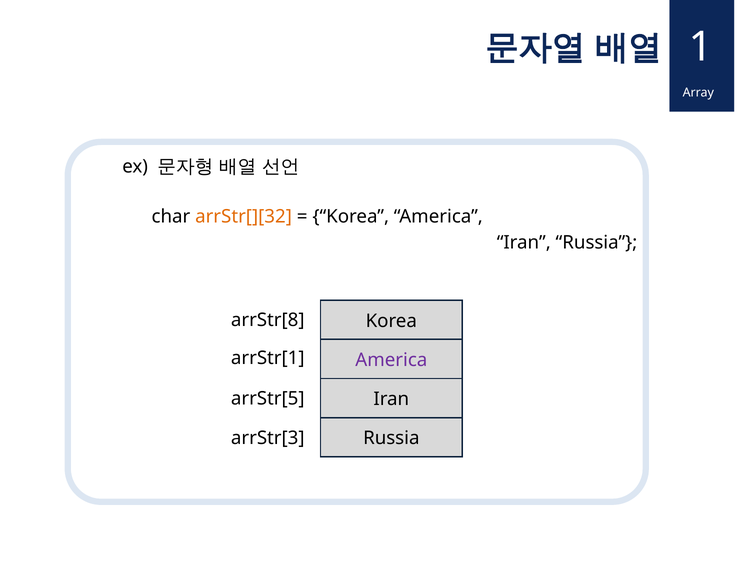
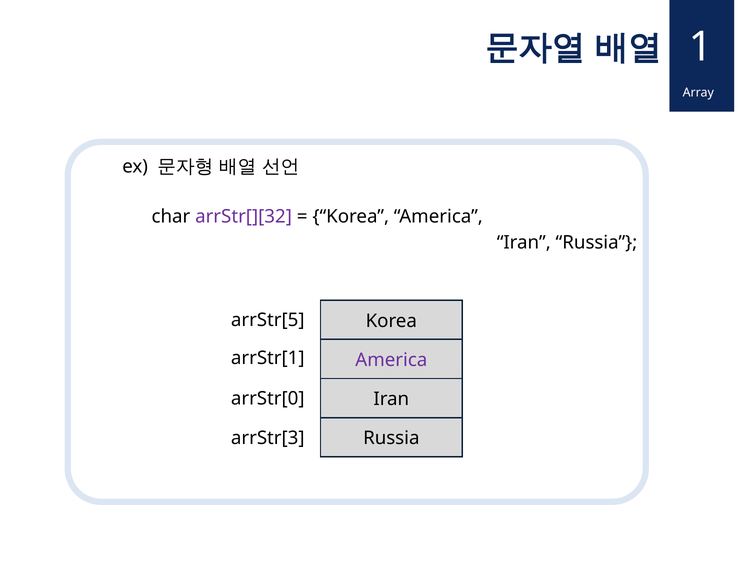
arrStr[][32 colour: orange -> purple
arrStr[8: arrStr[8 -> arrStr[5
arrStr[5: arrStr[5 -> arrStr[0
